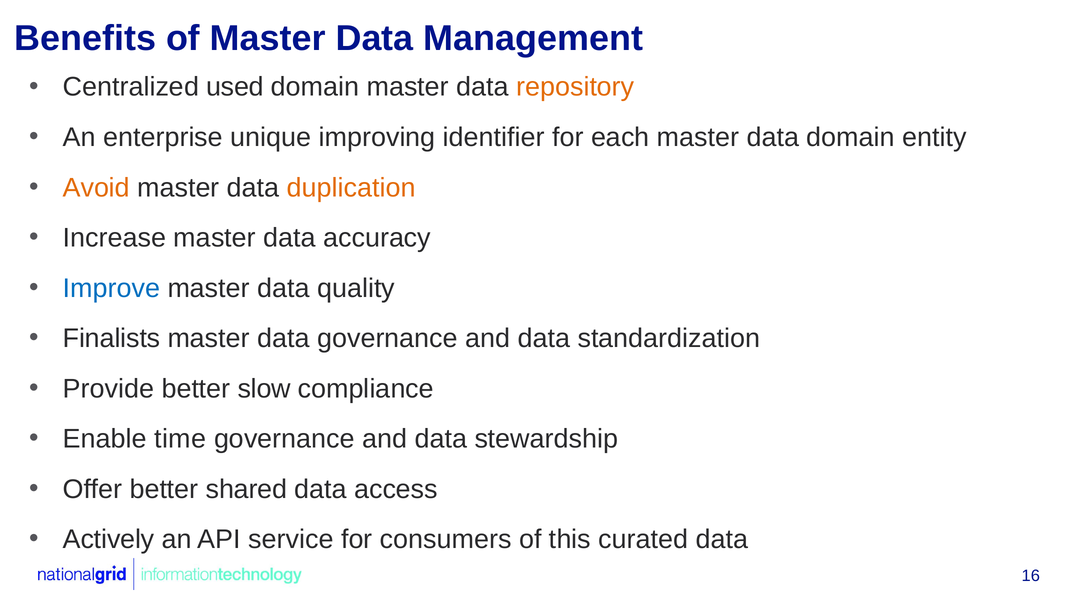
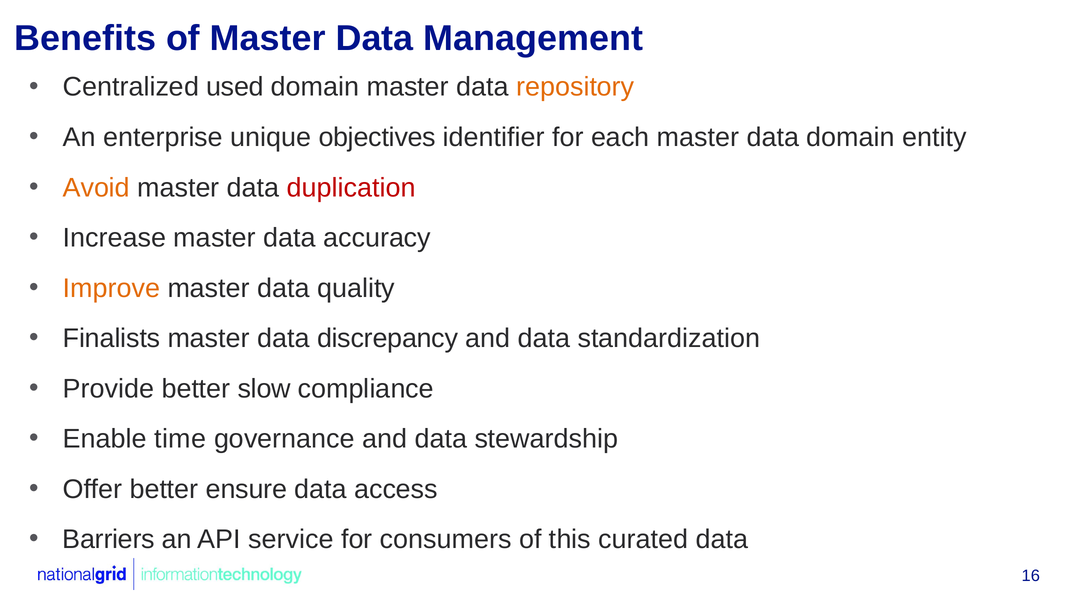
improving: improving -> objectives
duplication colour: orange -> red
Improve colour: blue -> orange
data governance: governance -> discrepancy
shared: shared -> ensure
Actively: Actively -> Barriers
